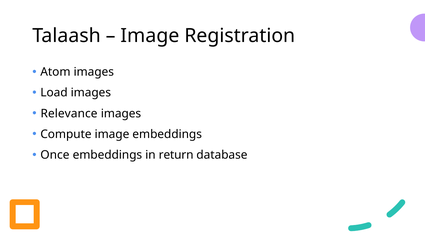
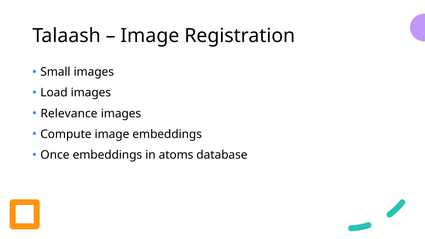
Atom: Atom -> Small
return: return -> atoms
